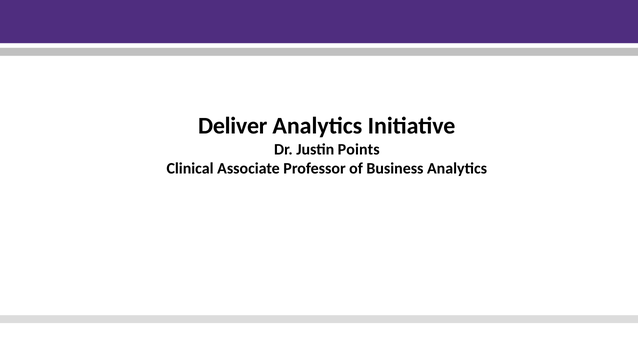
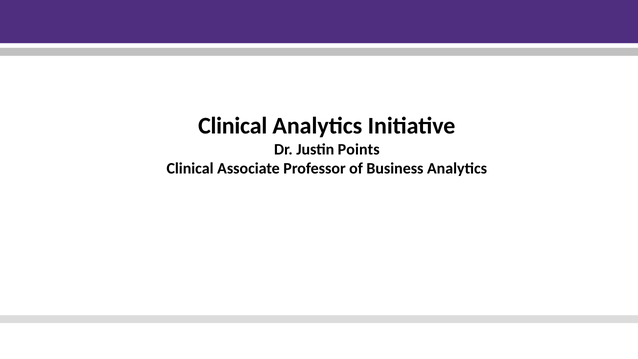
Deliver at (233, 126): Deliver -> Clinical
